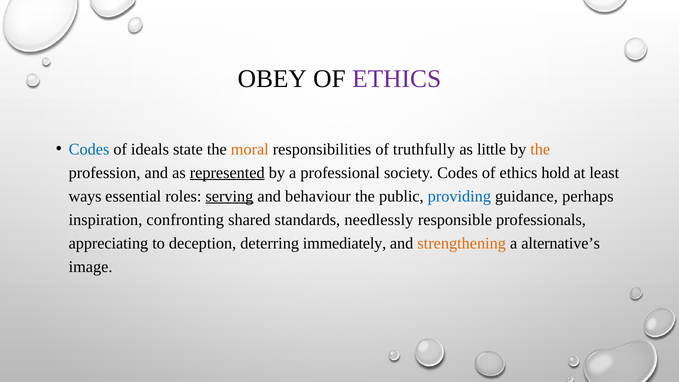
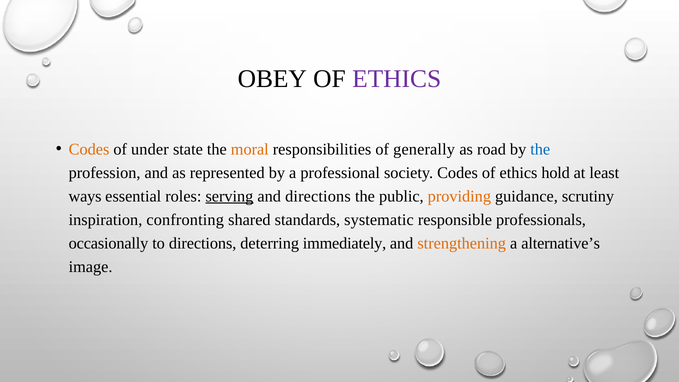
Codes at (89, 149) colour: blue -> orange
ideals: ideals -> under
truthfully: truthfully -> generally
little: little -> road
the at (540, 149) colour: orange -> blue
represented underline: present -> none
and behaviour: behaviour -> directions
providing colour: blue -> orange
perhaps: perhaps -> scrutiny
needlessly: needlessly -> systematic
appreciating: appreciating -> occasionally
to deception: deception -> directions
